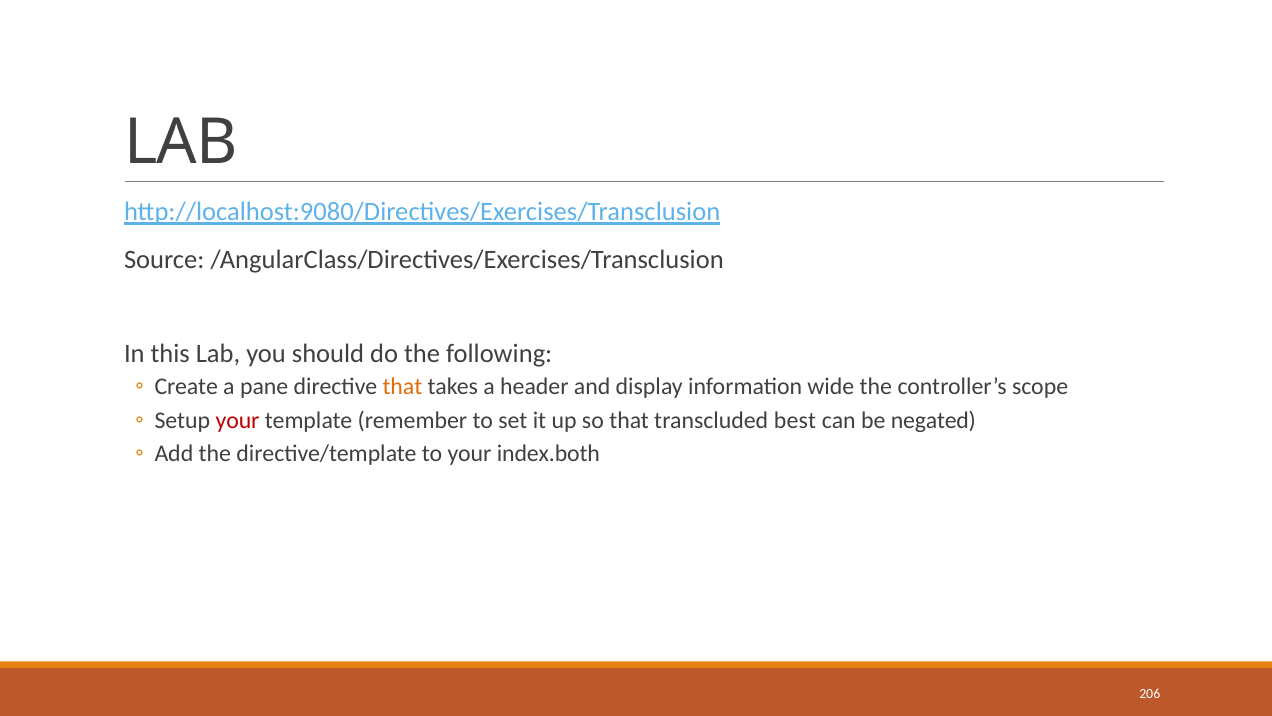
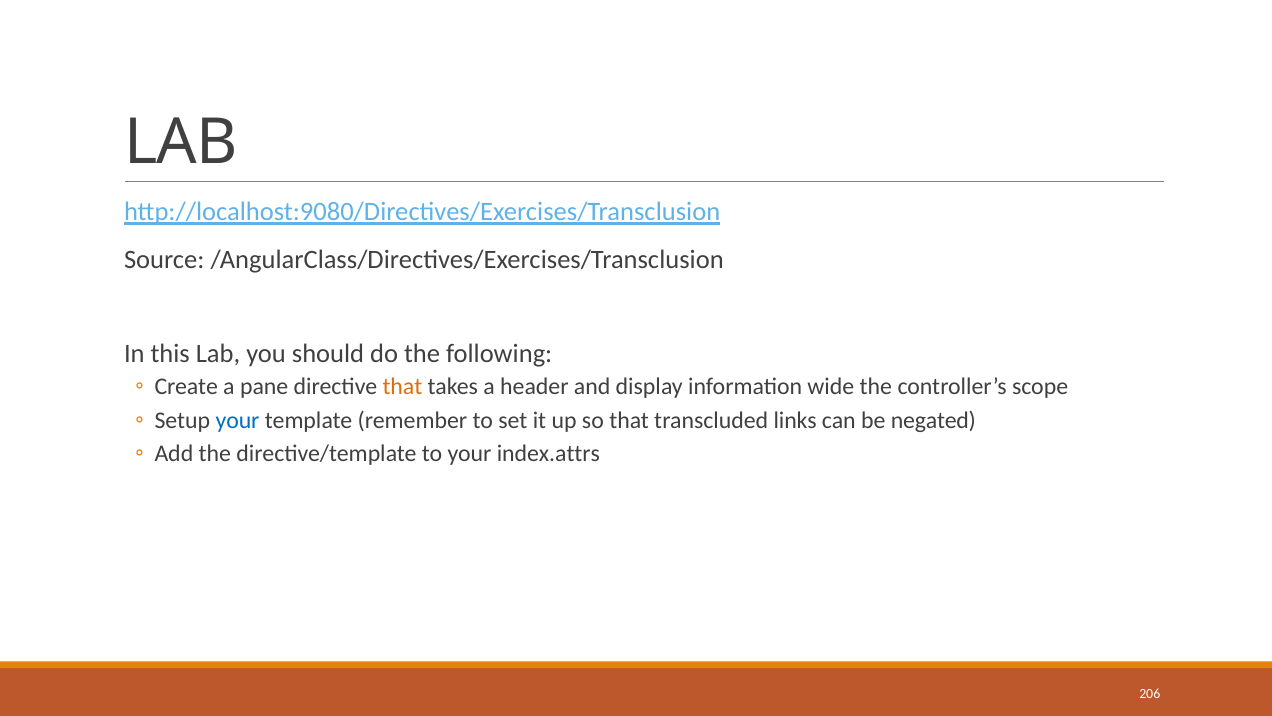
your at (238, 420) colour: red -> blue
best: best -> links
index.both: index.both -> index.attrs
